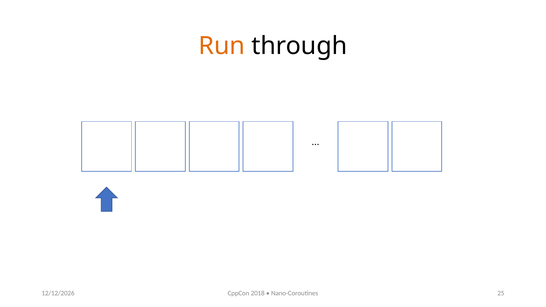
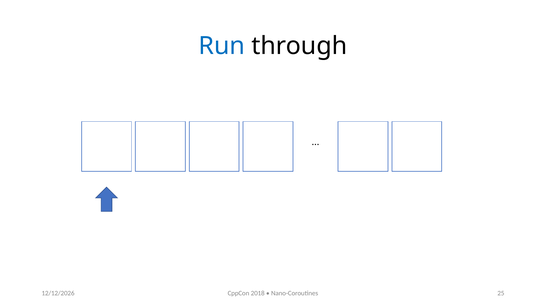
Run colour: orange -> blue
